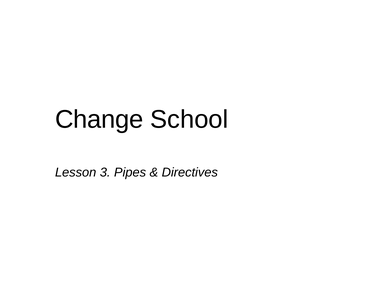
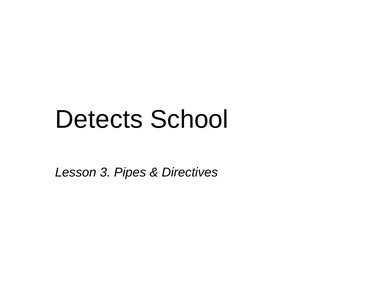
Change: Change -> Detects
